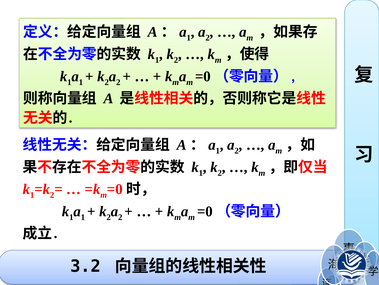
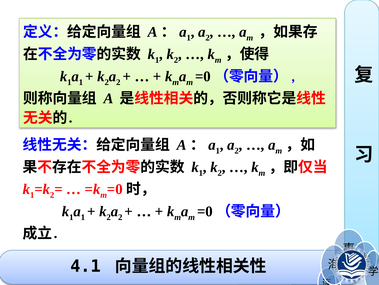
3.2: 3.2 -> 4.1
